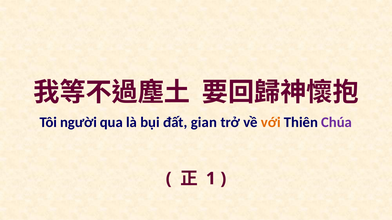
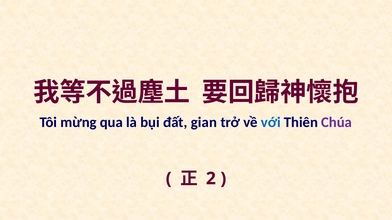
người: người -> mừng
với colour: orange -> blue
1: 1 -> 2
